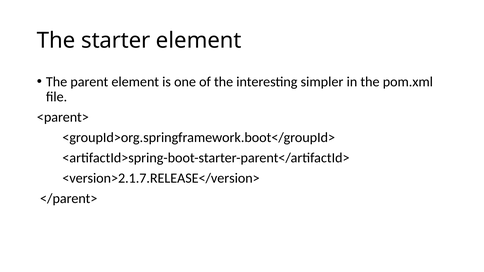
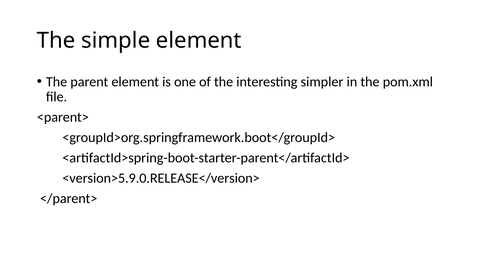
starter: starter -> simple
<version>2.1.7.RELEASE</version>: <version>2.1.7.RELEASE</version> -> <version>5.9.0.RELEASE</version>
